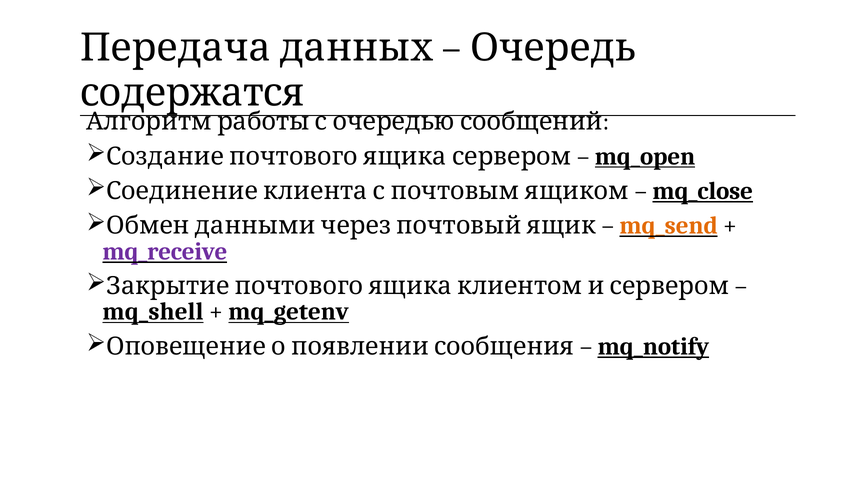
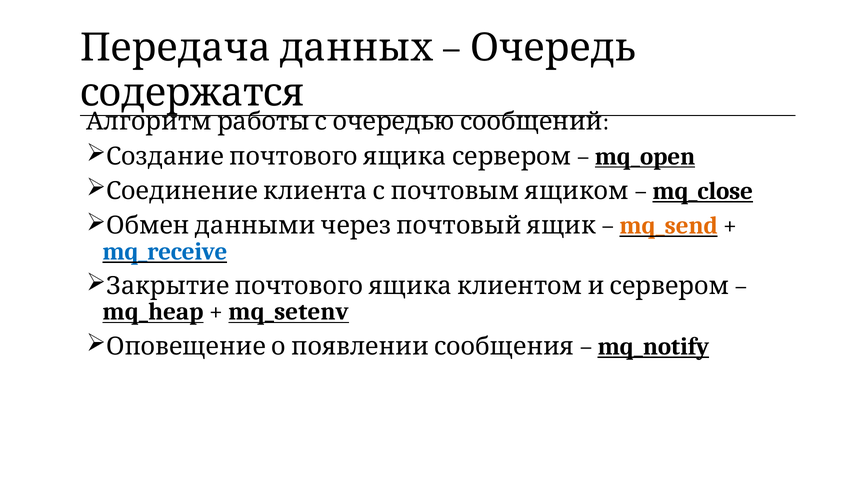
mq_receive colour: purple -> blue
mq_shell: mq_shell -> mq_heap
mq_getenv: mq_getenv -> mq_setenv
